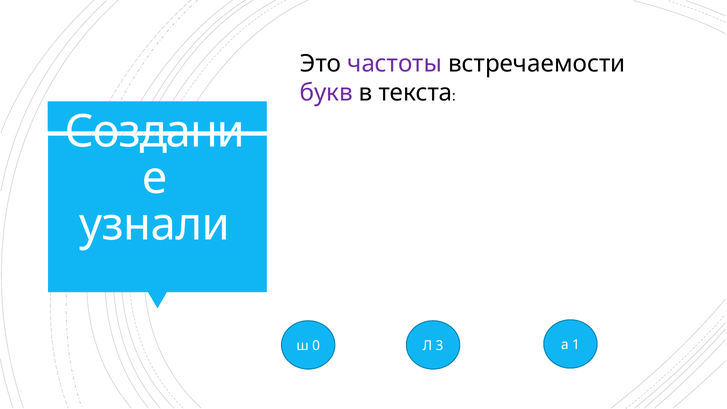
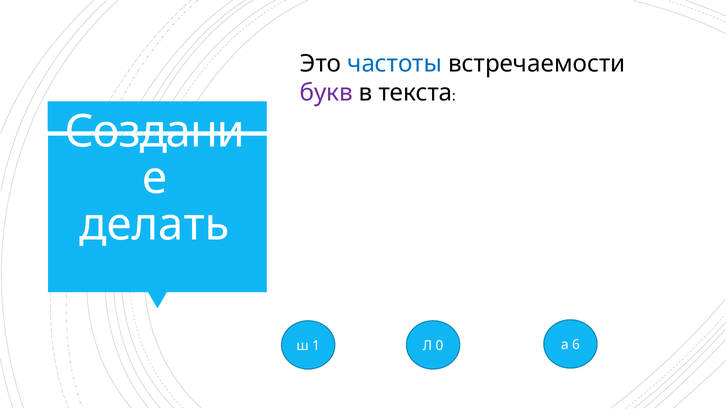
частоты colour: purple -> blue
узнали: узнали -> делать
0: 0 -> 1
3: 3 -> 0
1: 1 -> 6
